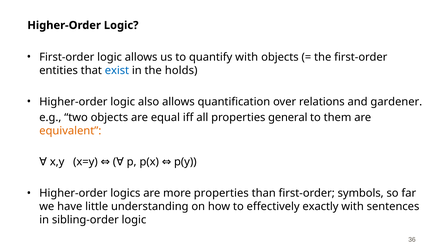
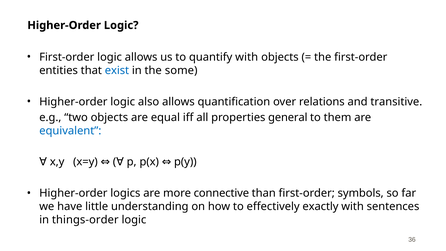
holds: holds -> some
gardener: gardener -> transitive
equivalent colour: orange -> blue
more properties: properties -> connective
sibling-order: sibling-order -> things-order
